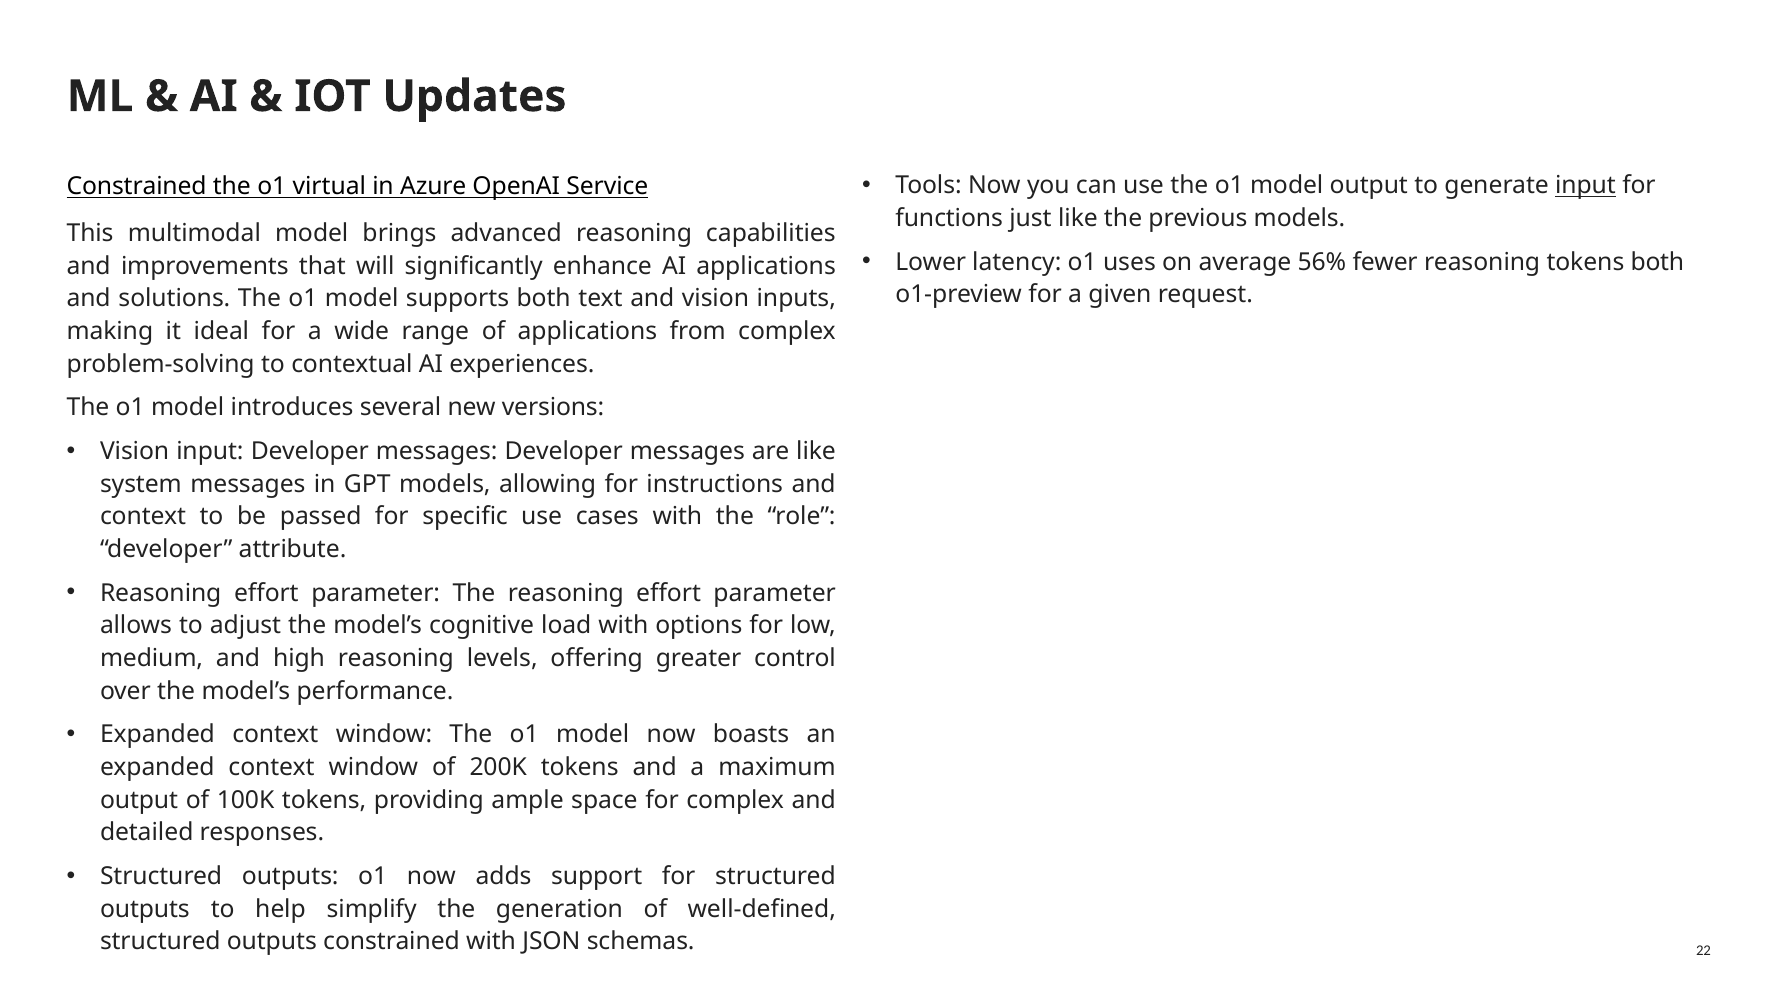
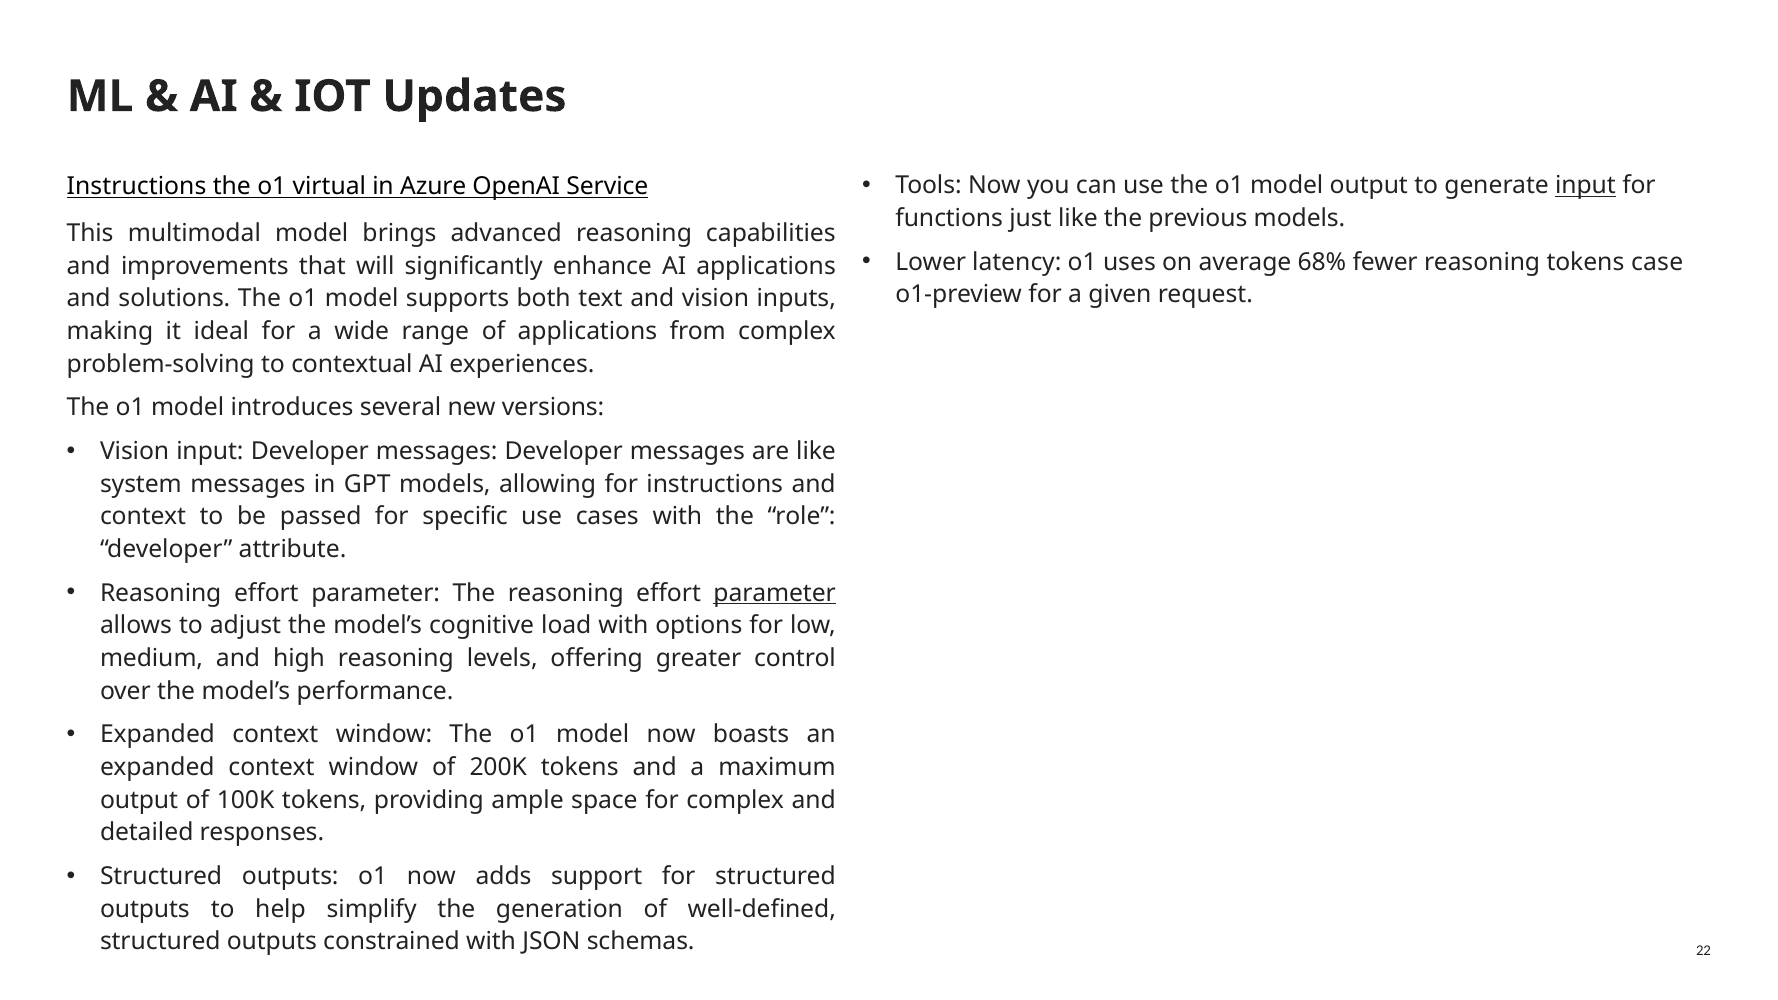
Constrained at (137, 186): Constrained -> Instructions
56%: 56% -> 68%
tokens both: both -> case
parameter at (775, 593) underline: none -> present
